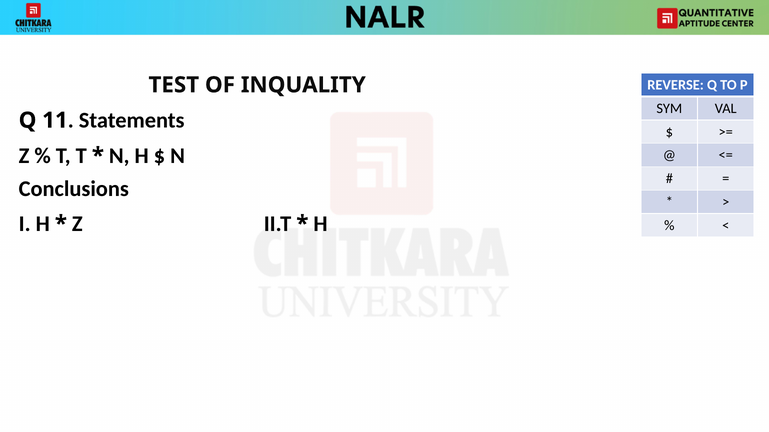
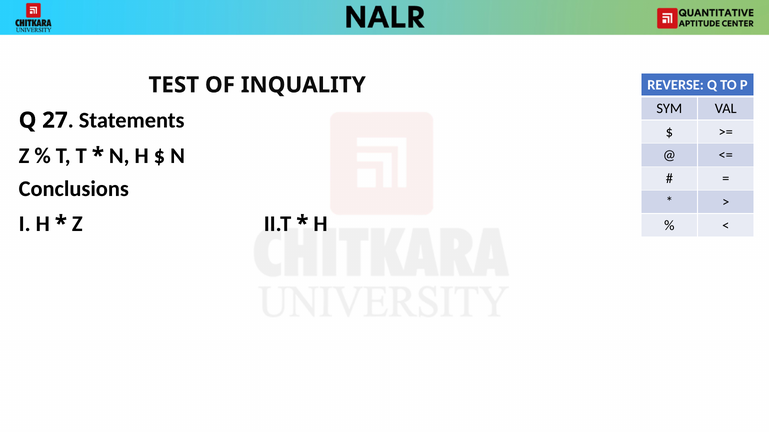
11: 11 -> 27
